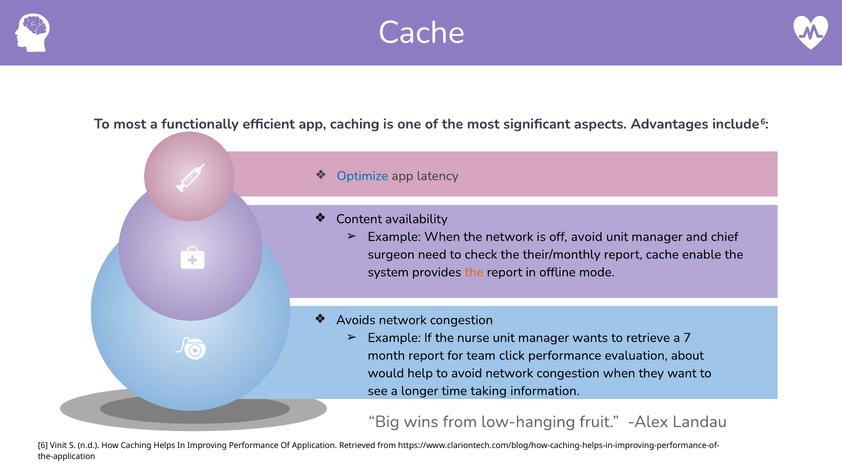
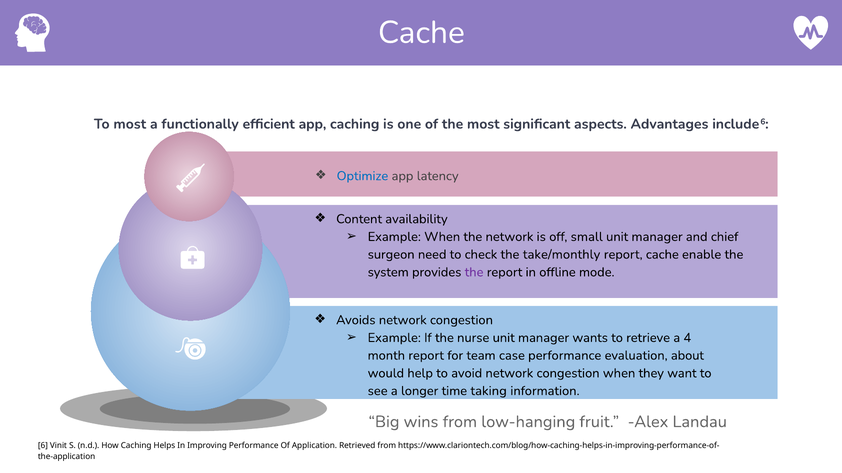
off avoid: avoid -> small
their/monthly: their/monthly -> take/monthly
the at (474, 272) colour: orange -> purple
7: 7 -> 4
click: click -> case
